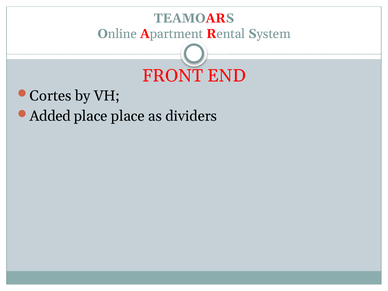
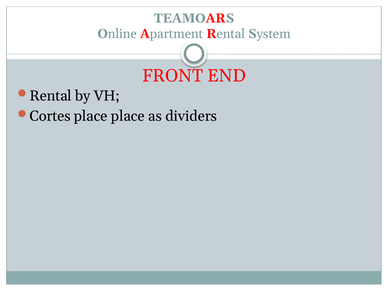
Cortes: Cortes -> Rental
Added: Added -> Cortes
